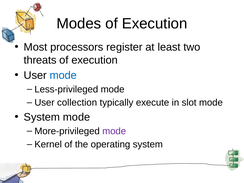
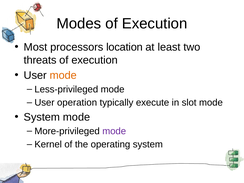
register: register -> location
mode at (63, 75) colour: blue -> orange
collection: collection -> operation
